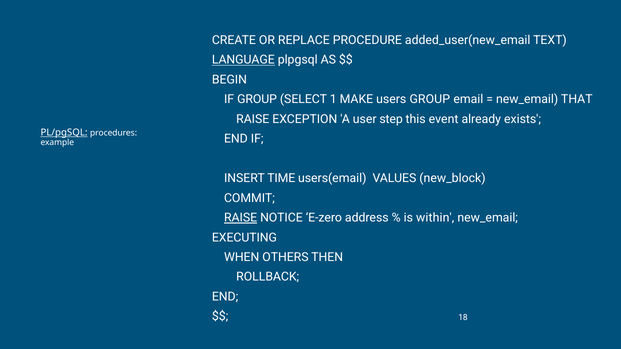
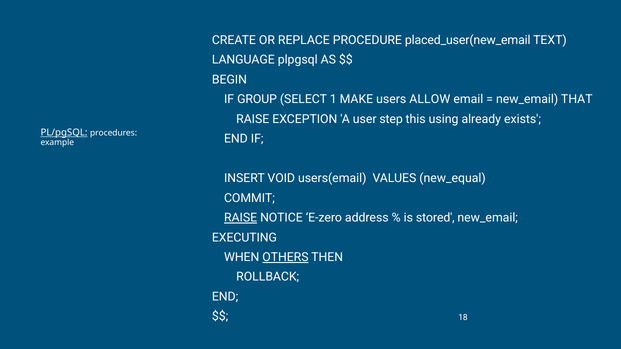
added_user(new_email: added_user(new_email -> placed_user(new_email
LANGUAGE underline: present -> none
users GROUP: GROUP -> ALLOW
event: event -> using
TIME: TIME -> VOID
new_block: new_block -> new_equal
within: within -> stored
OTHERS underline: none -> present
